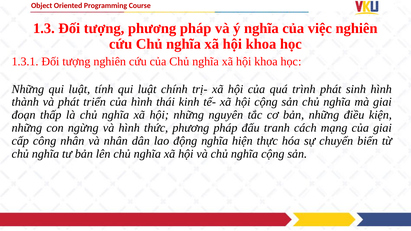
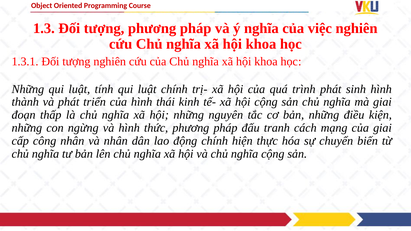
động nghĩa: nghĩa -> chính
